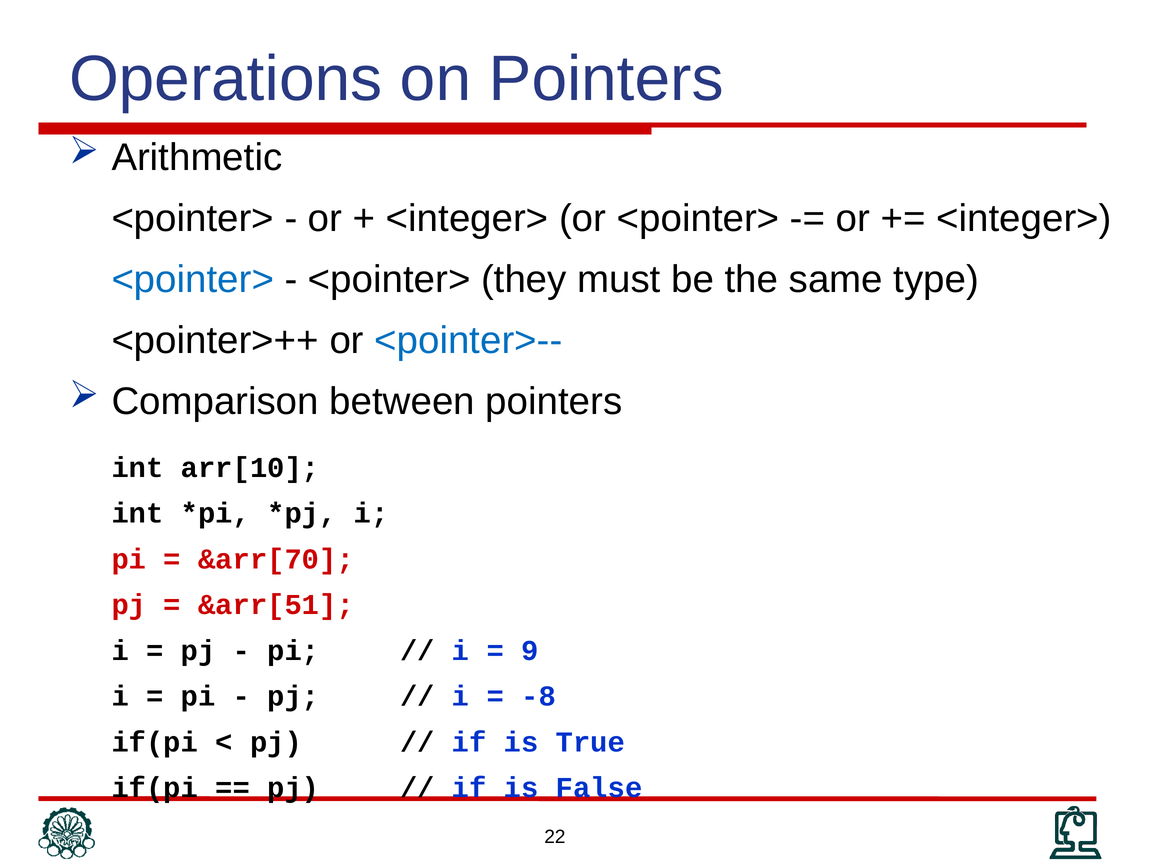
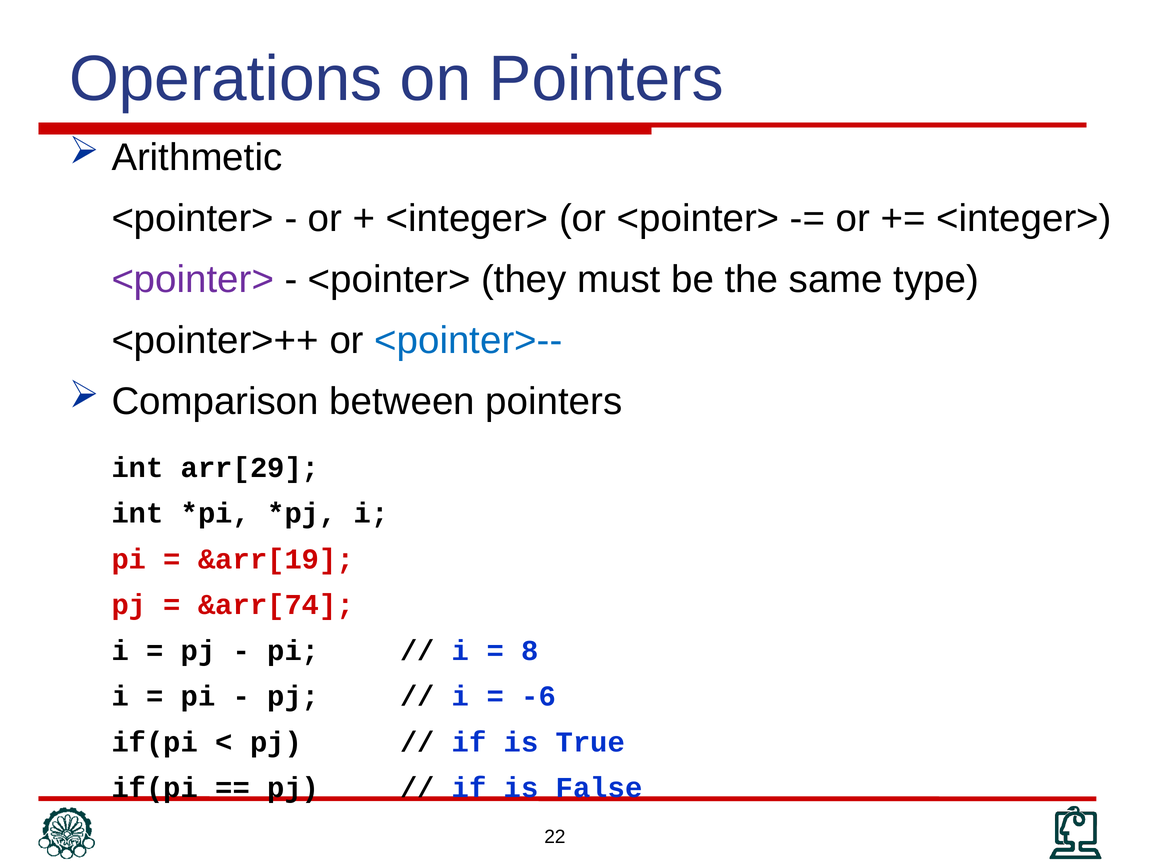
<pointer> at (193, 279) colour: blue -> purple
arr[10: arr[10 -> arr[29
&arr[70: &arr[70 -> &arr[19
&arr[51: &arr[51 -> &arr[74
9: 9 -> 8
-8: -8 -> -6
